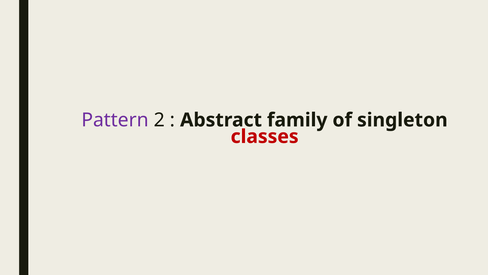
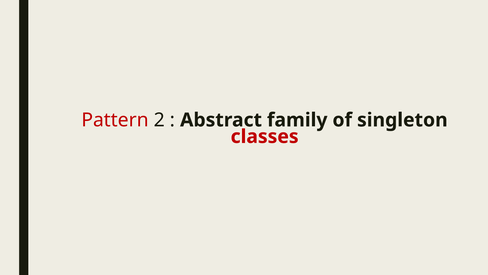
Pattern colour: purple -> red
